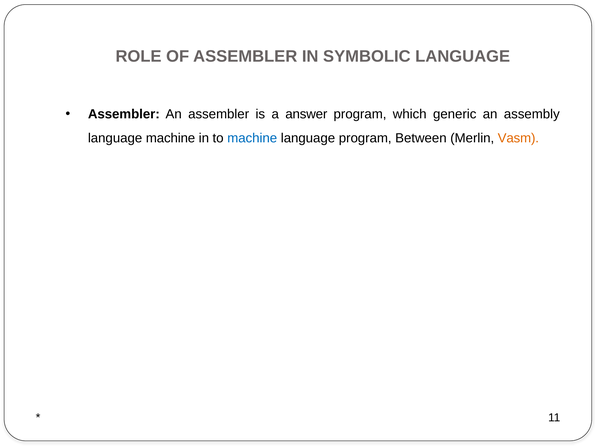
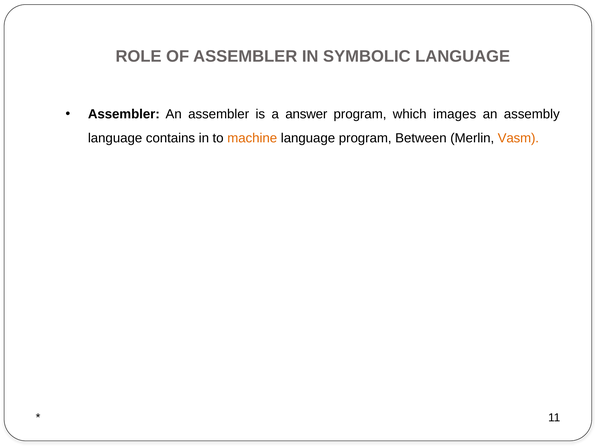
generic: generic -> images
language machine: machine -> contains
machine at (252, 138) colour: blue -> orange
